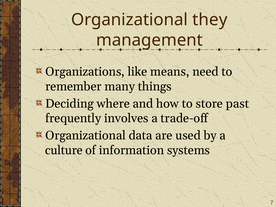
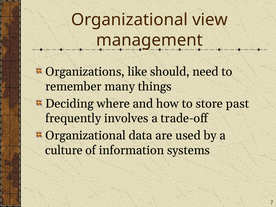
they: they -> view
means: means -> should
